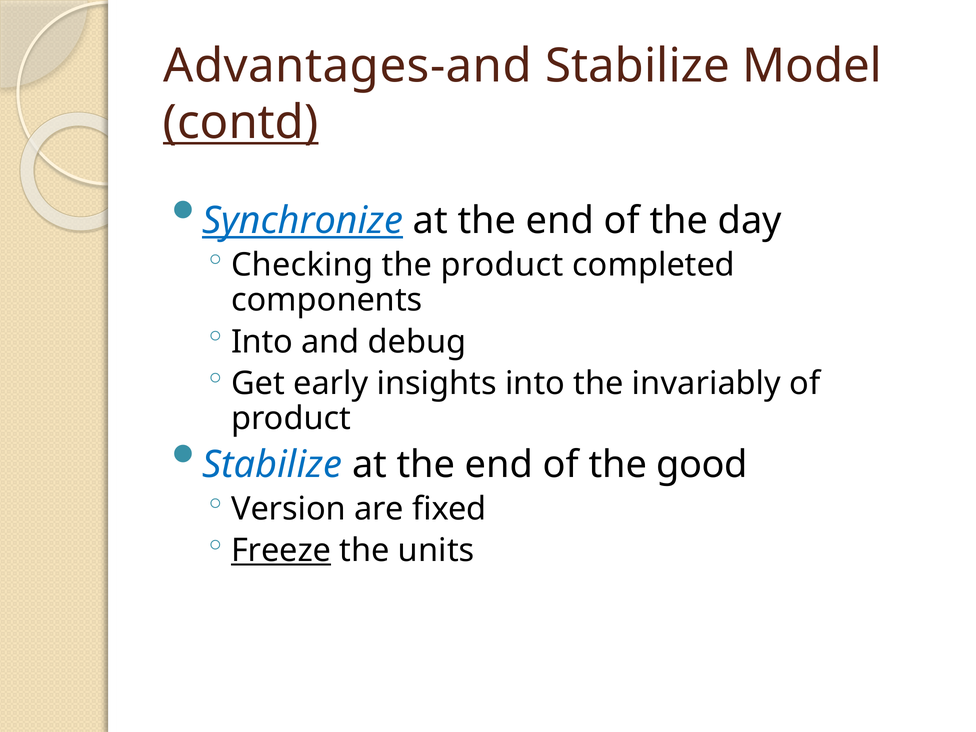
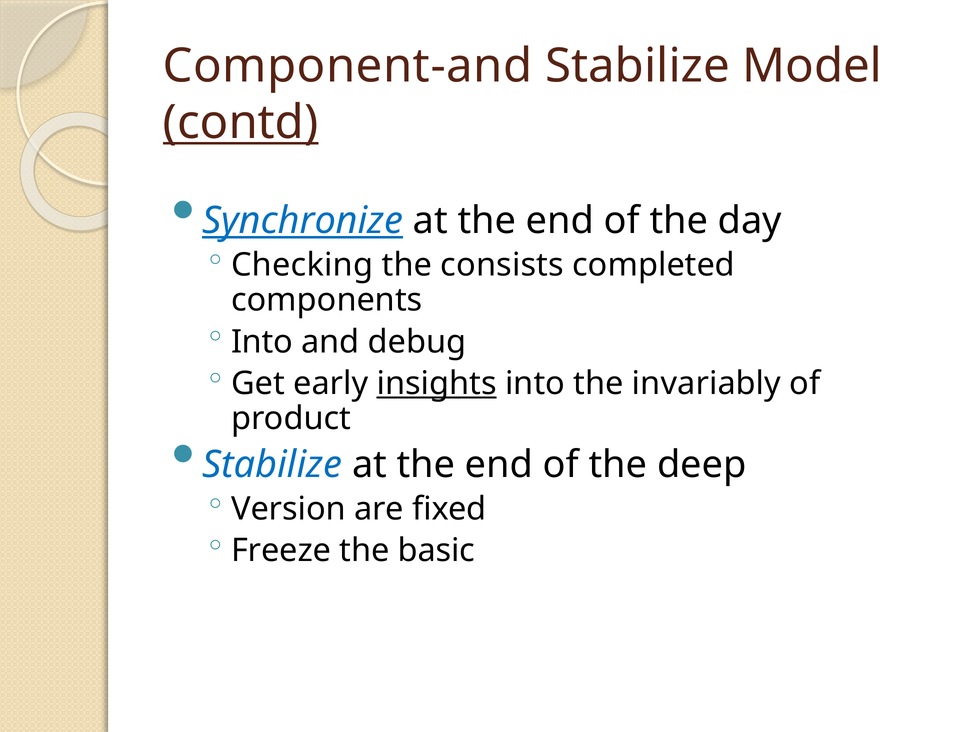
Advantages-and: Advantages-and -> Component-and
the product: product -> consists
insights underline: none -> present
good: good -> deep
Freeze underline: present -> none
units: units -> basic
